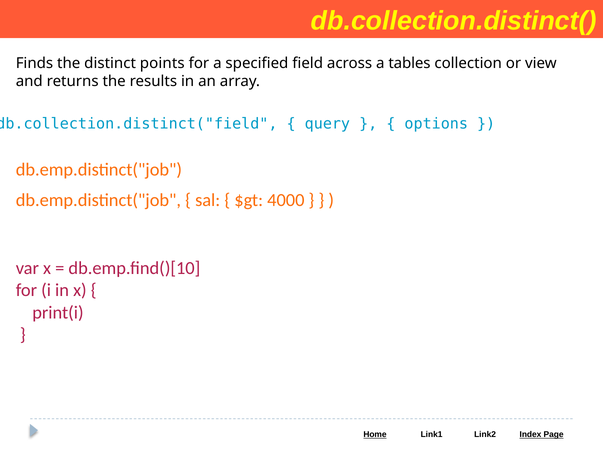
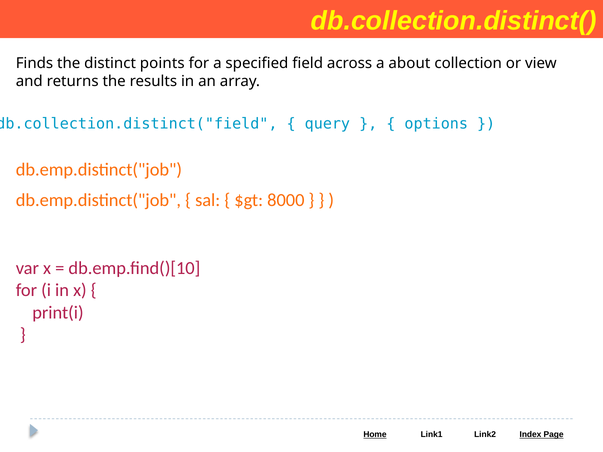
tables: tables -> about
4000: 4000 -> 8000
